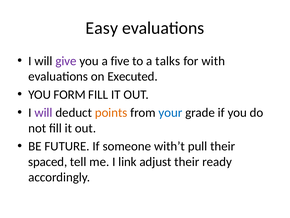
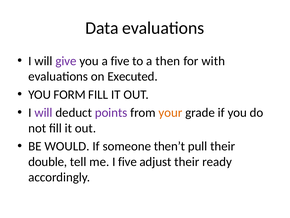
Easy: Easy -> Data
talks: talks -> then
points colour: orange -> purple
your colour: blue -> orange
FUTURE: FUTURE -> WOULD
with’t: with’t -> then’t
spaced: spaced -> double
I link: link -> five
